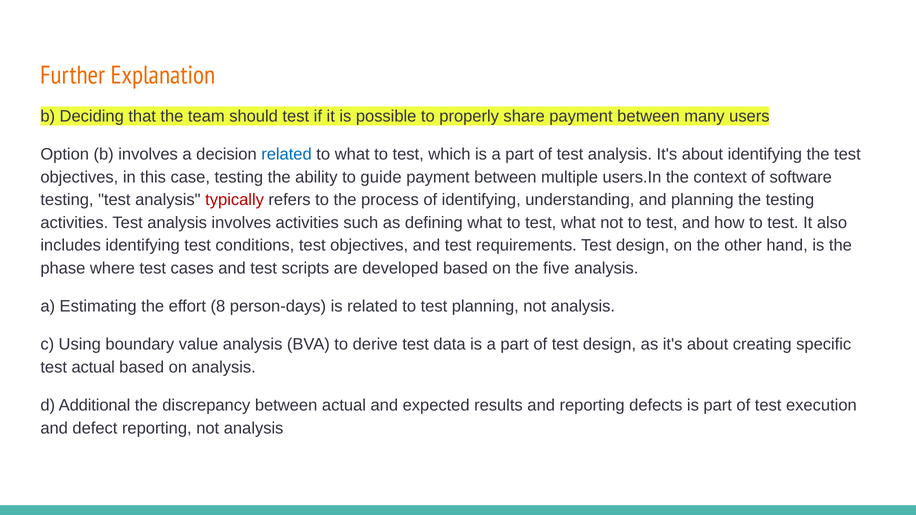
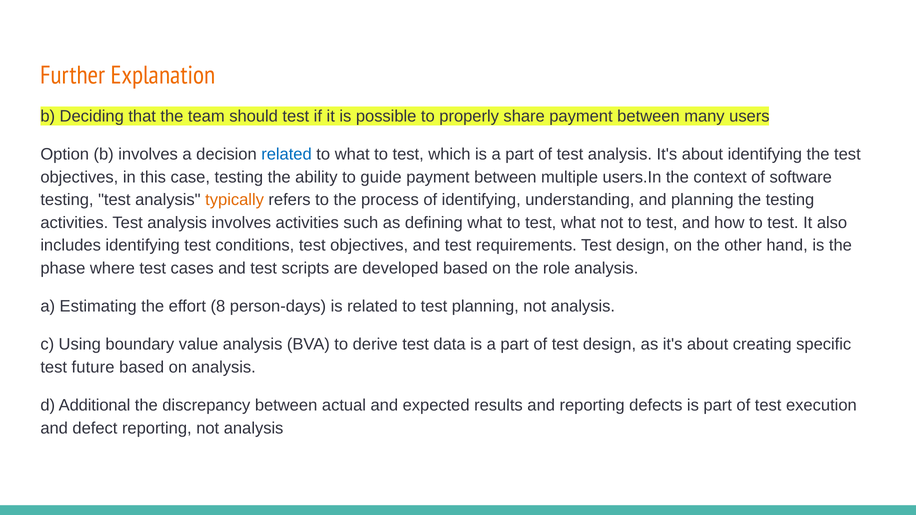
typically colour: red -> orange
five: five -> role
test actual: actual -> future
